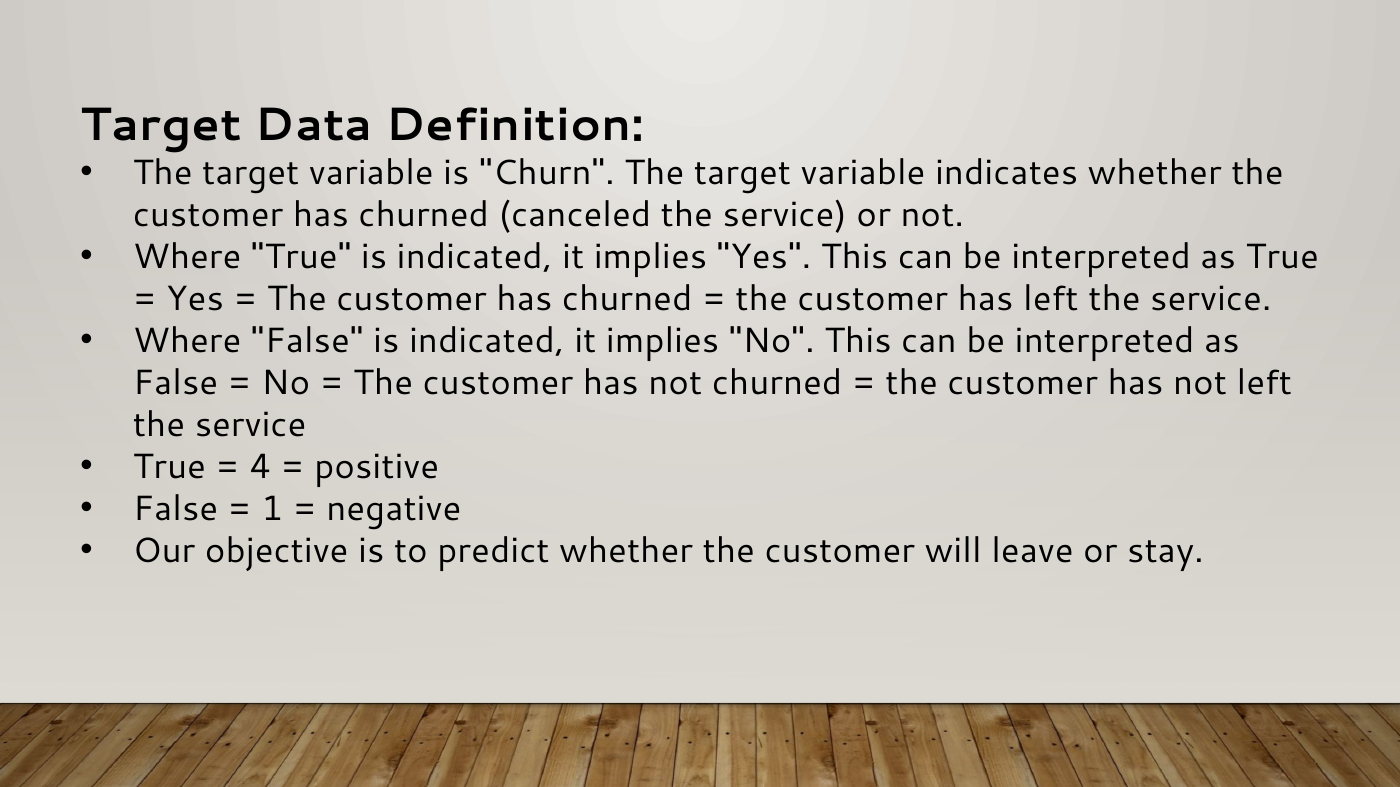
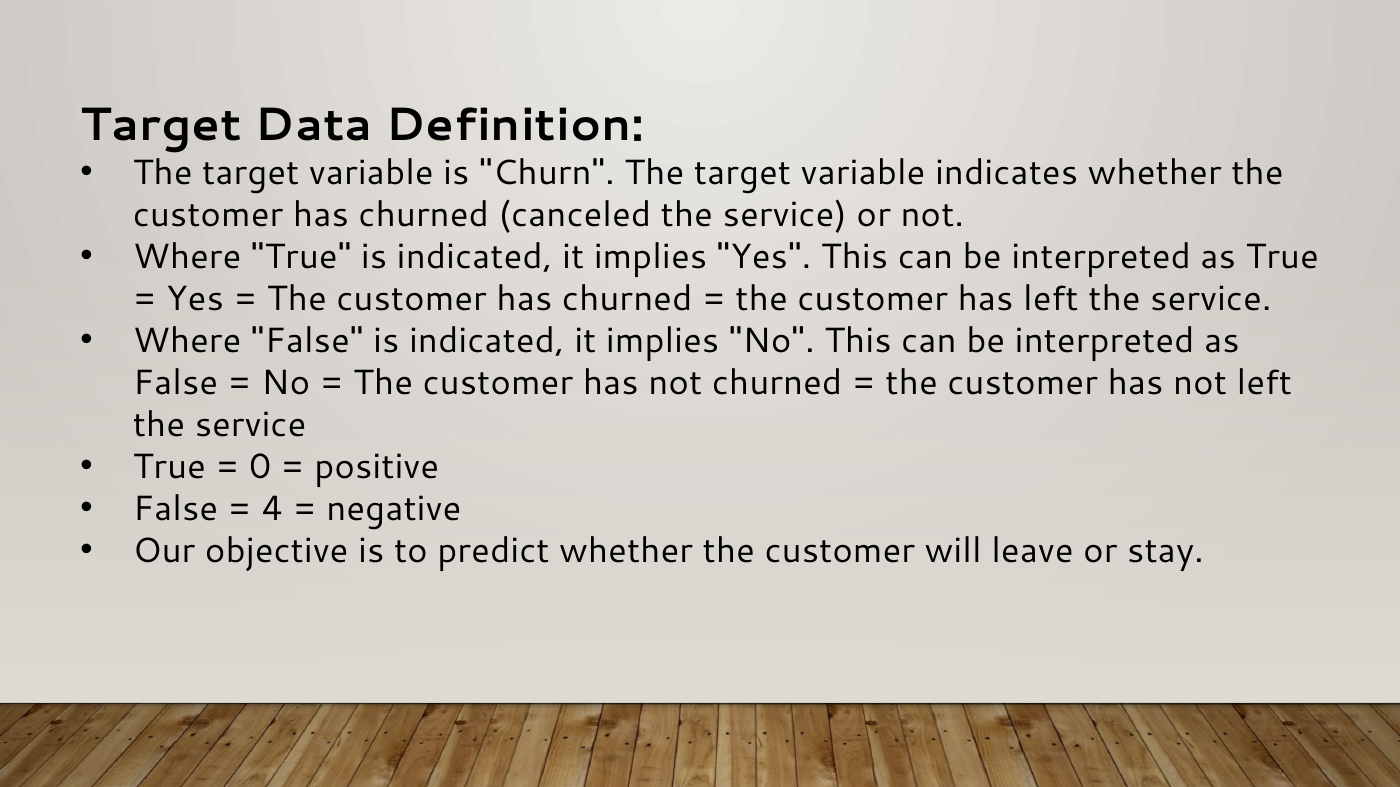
4: 4 -> 0
1: 1 -> 4
